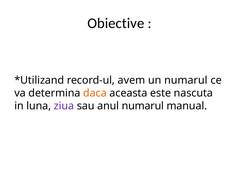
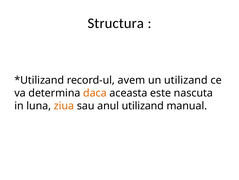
Obiective: Obiective -> Structura
un numarul: numarul -> utilizand
ziua colour: purple -> orange
anul numarul: numarul -> utilizand
